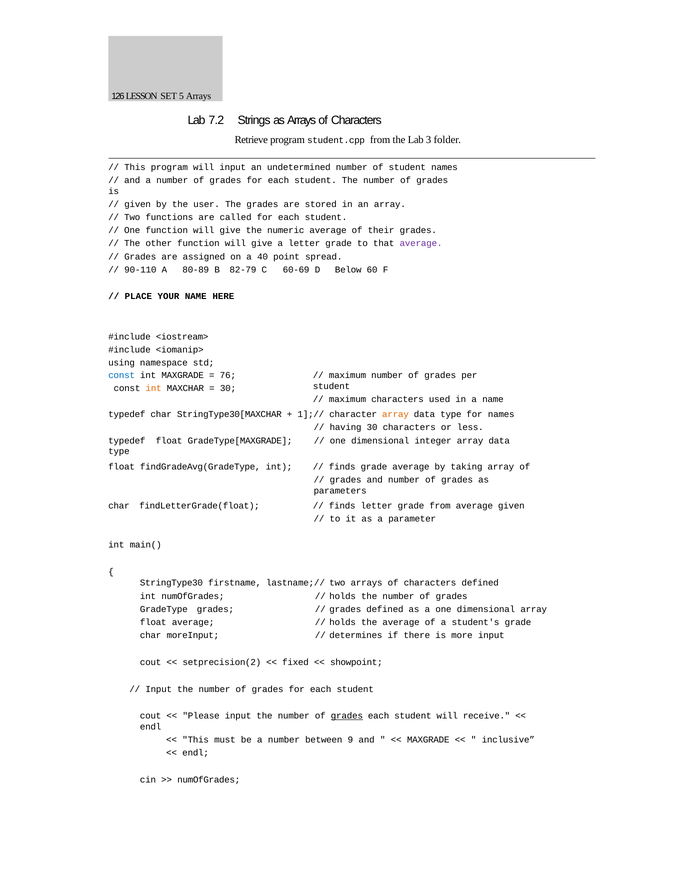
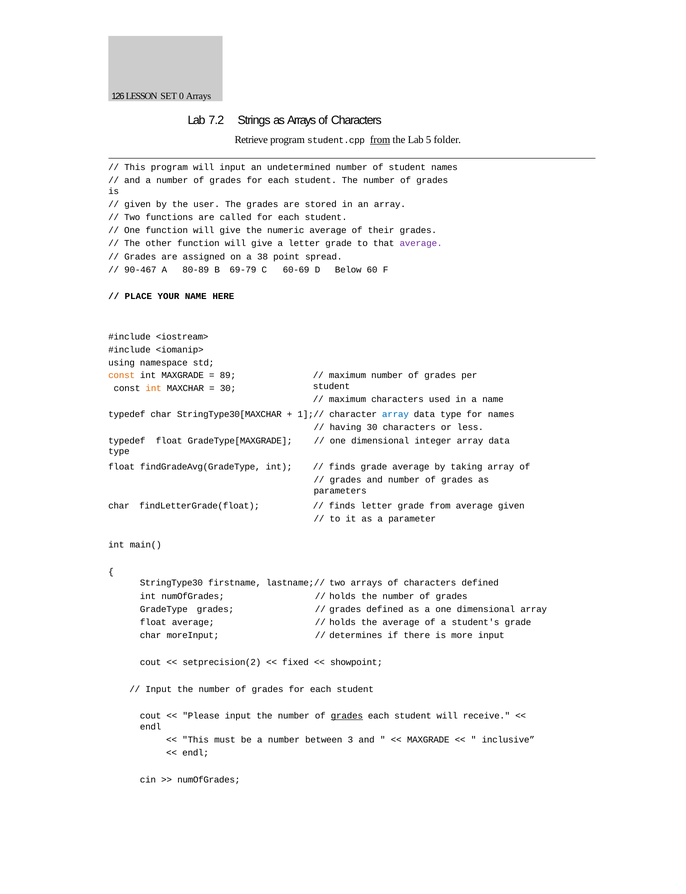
5: 5 -> 0
from at (380, 140) underline: none -> present
3: 3 -> 5
40: 40 -> 38
90-110: 90-110 -> 90-467
82-79: 82-79 -> 69-79
const at (122, 375) colour: blue -> orange
76: 76 -> 89
array at (395, 414) colour: orange -> blue
9: 9 -> 3
